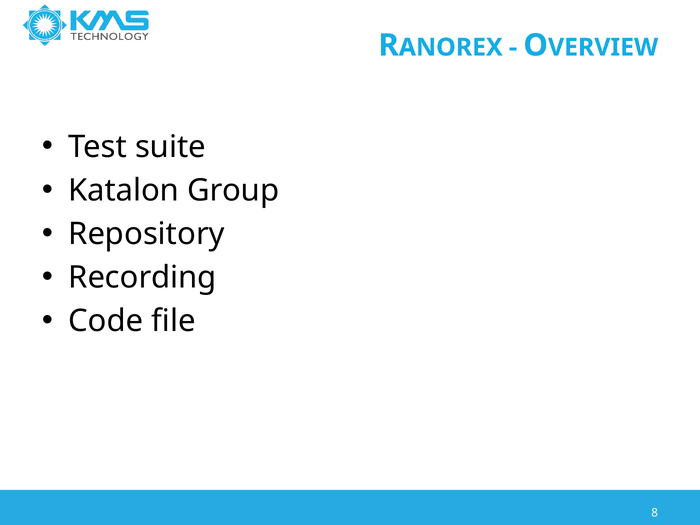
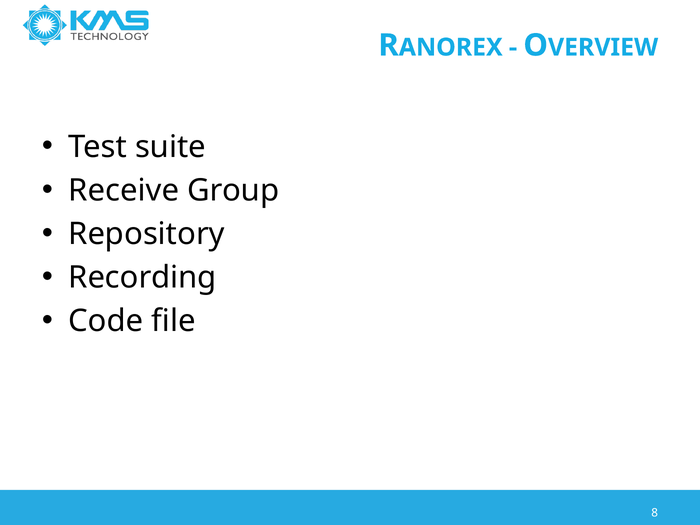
Katalon: Katalon -> Receive
